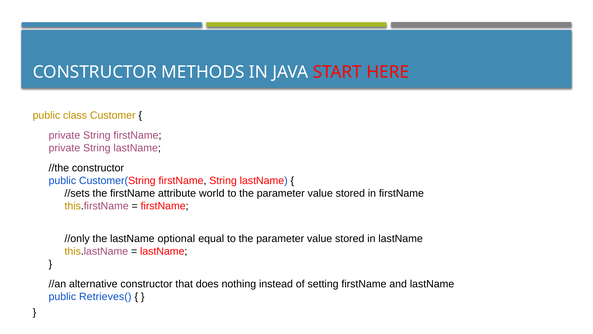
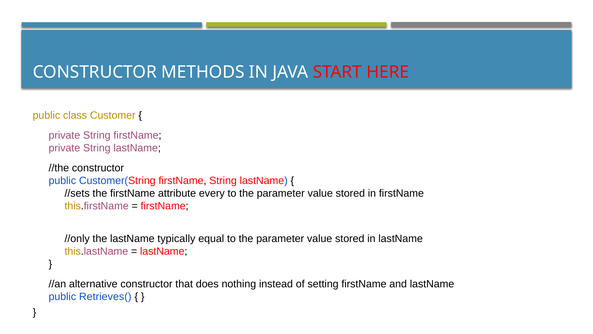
world: world -> every
optional: optional -> typically
